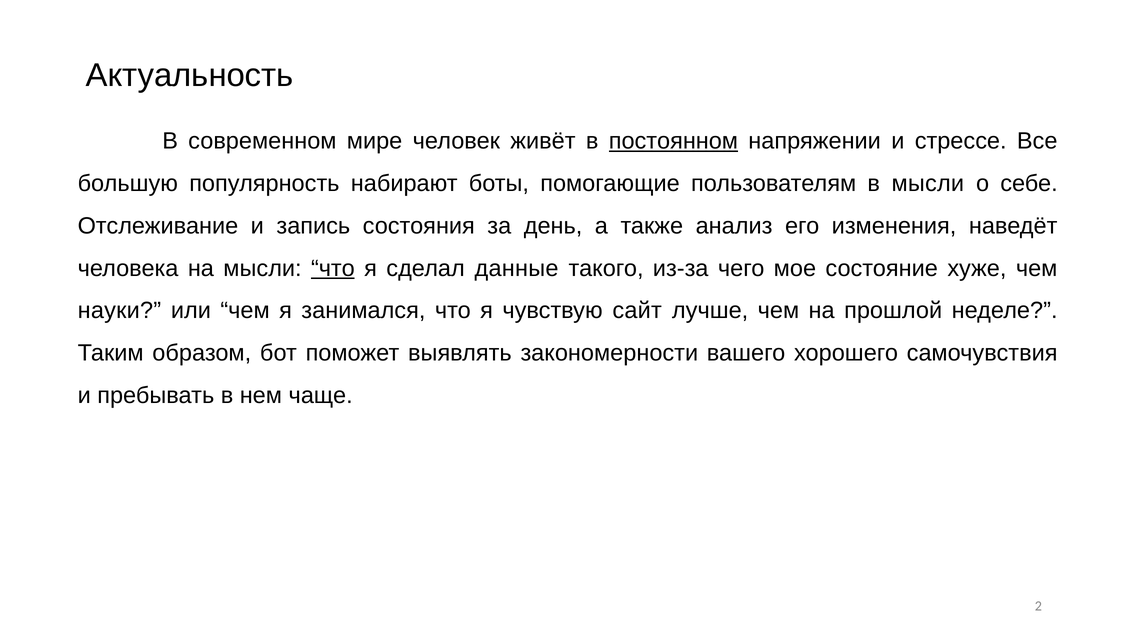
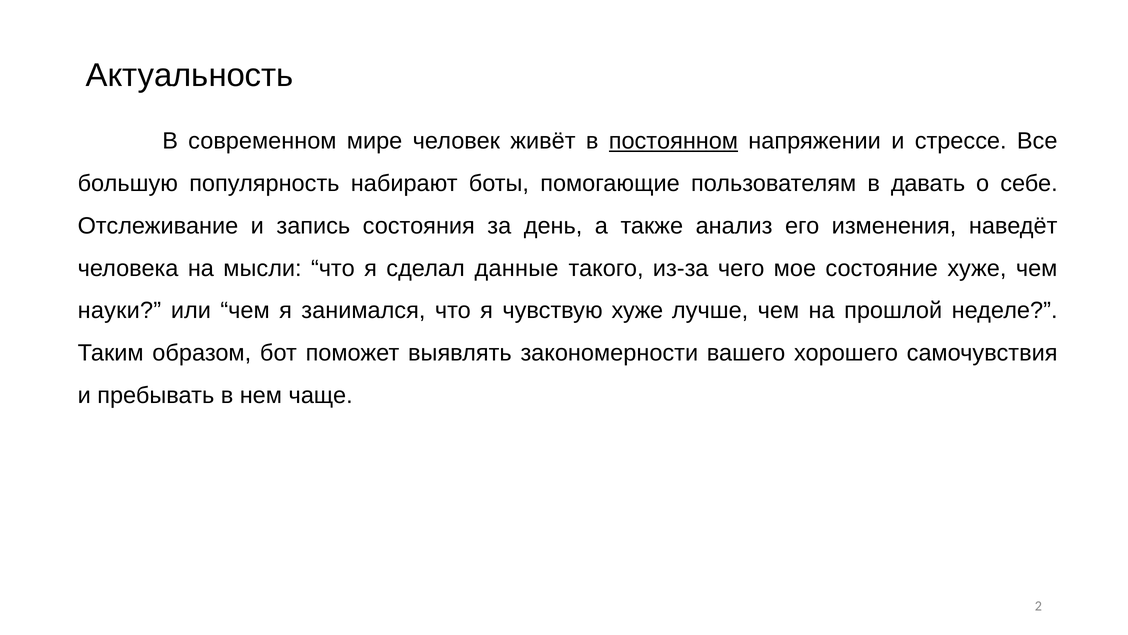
в мысли: мысли -> давать
что at (333, 268) underline: present -> none
чувствую сайт: сайт -> хуже
